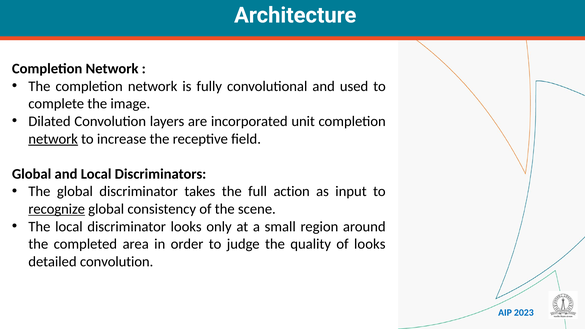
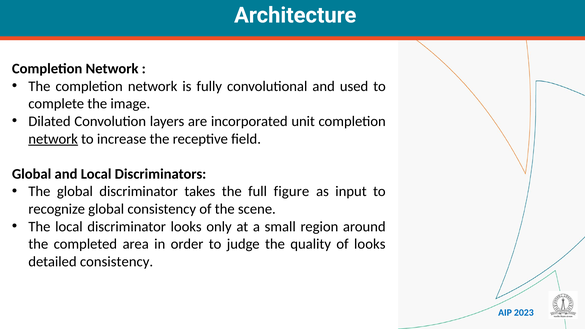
action: action -> figure
recognize underline: present -> none
detailed convolution: convolution -> consistency
